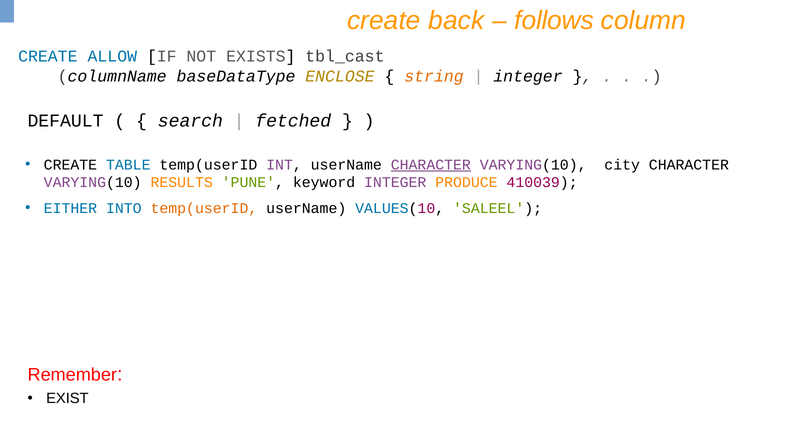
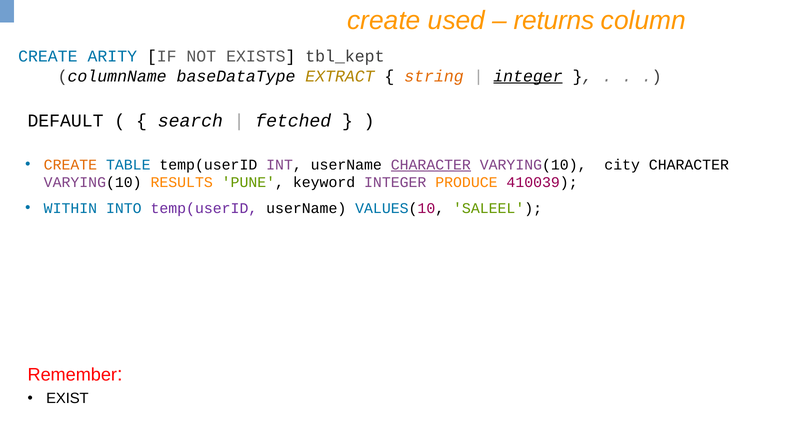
back: back -> used
follows: follows -> returns
ALLOW: ALLOW -> ARITY
tbl_cast: tbl_cast -> tbl_kept
ENCLOSE: ENCLOSE -> EXTRACT
integer at (528, 76) underline: none -> present
CREATE at (70, 165) colour: black -> orange
EITHER: EITHER -> WITHIN
temp(userID at (204, 208) colour: orange -> purple
